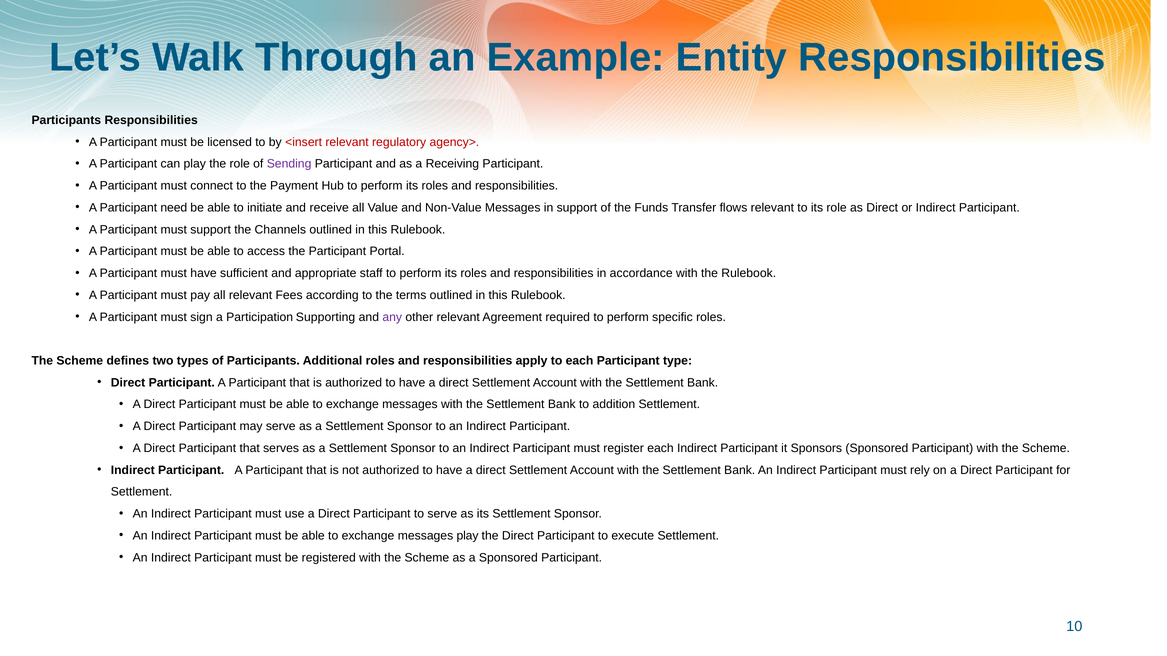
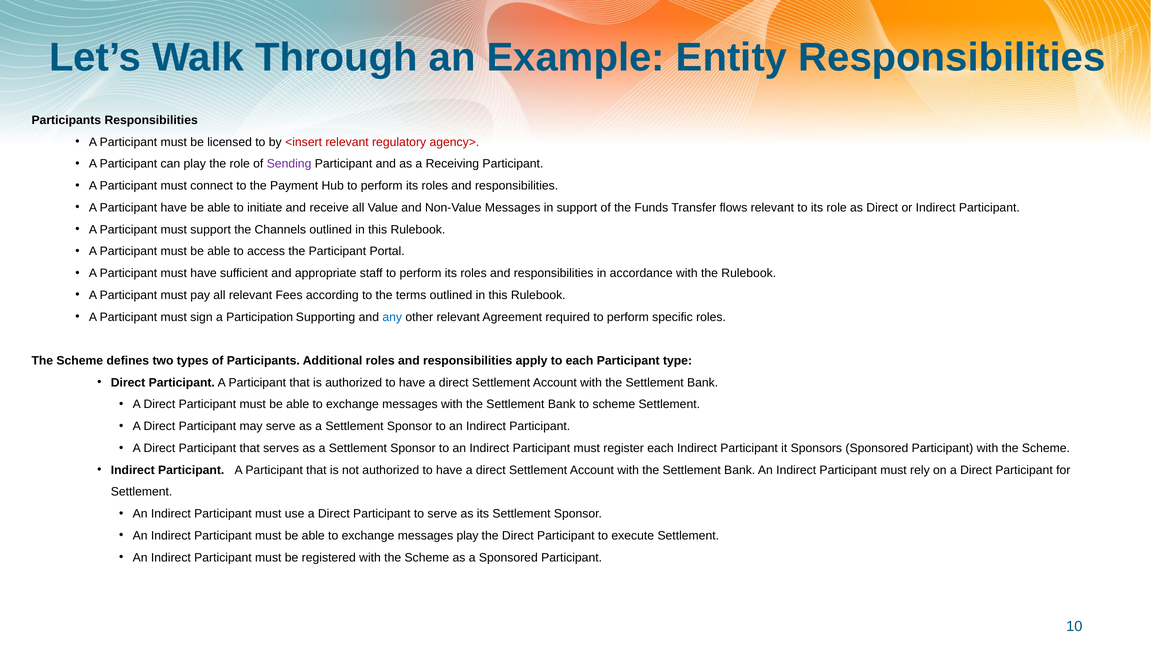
Participant need: need -> have
any colour: purple -> blue
to addition: addition -> scheme
